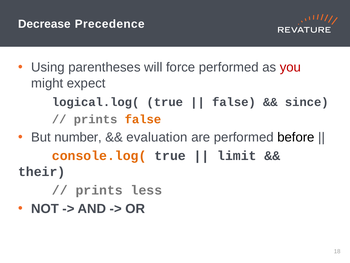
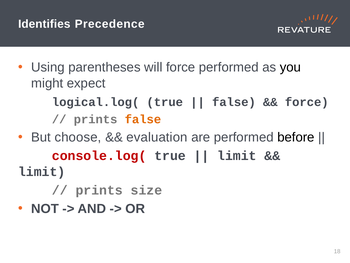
Decrease: Decrease -> Identifies
you colour: red -> black
since at (307, 102): since -> force
number: number -> choose
console.log( colour: orange -> red
their at (42, 171): their -> limit
less: less -> size
